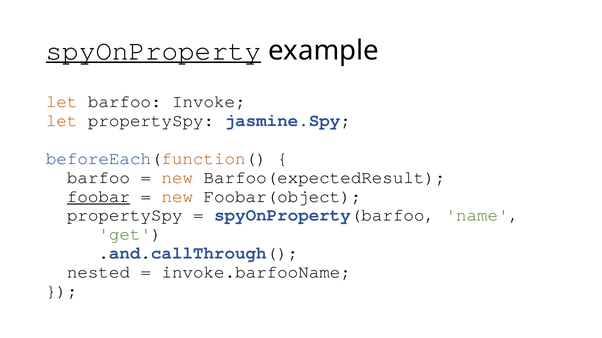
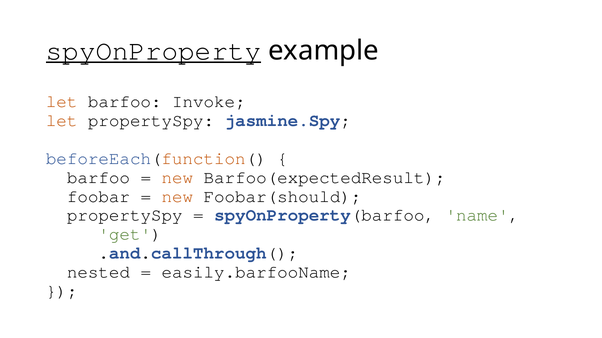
foobar underline: present -> none
Foobar(object: Foobar(object -> Foobar(should
invoke.barfooName: invoke.barfooName -> easily.barfooName
